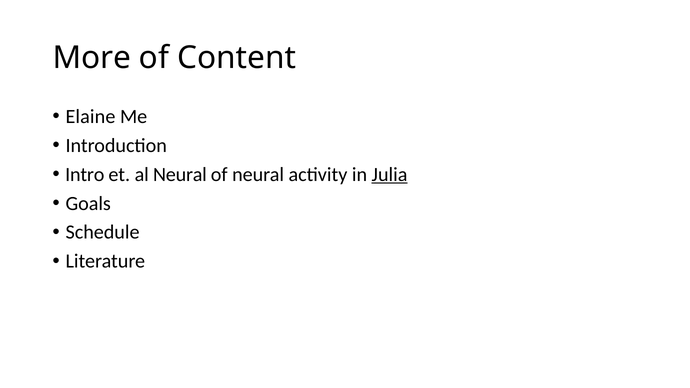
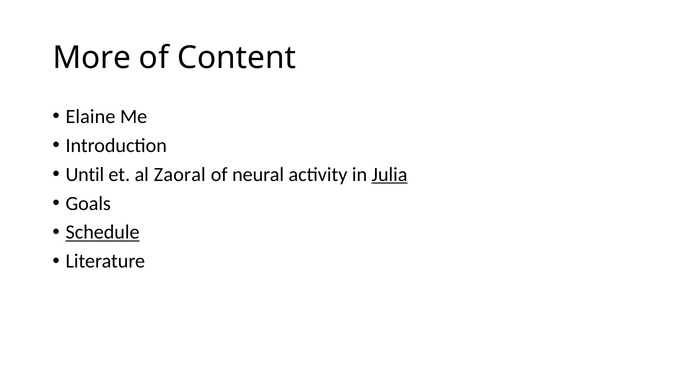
Intro: Intro -> Until
al Neural: Neural -> Zaoral
Schedule underline: none -> present
